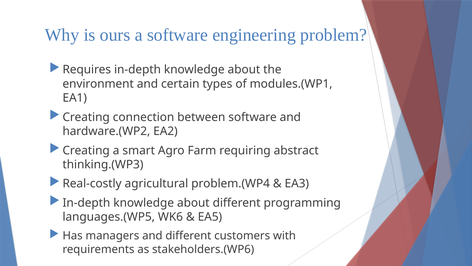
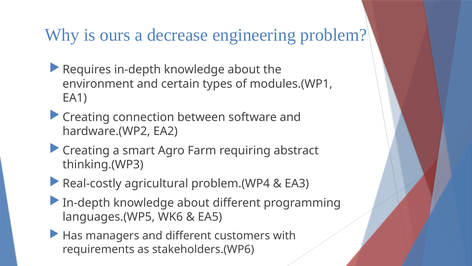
a software: software -> decrease
